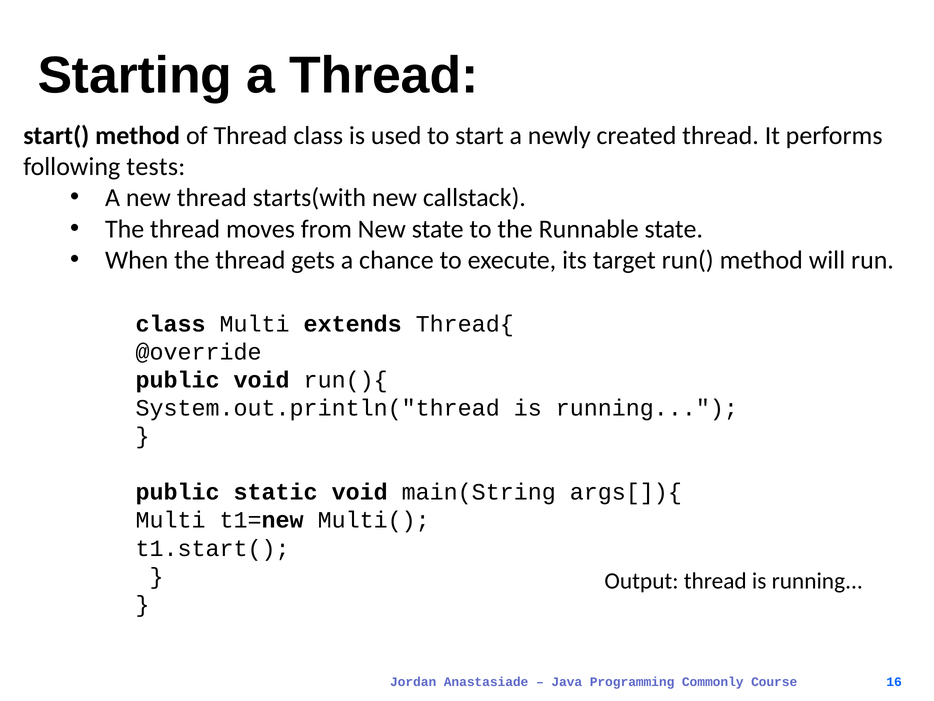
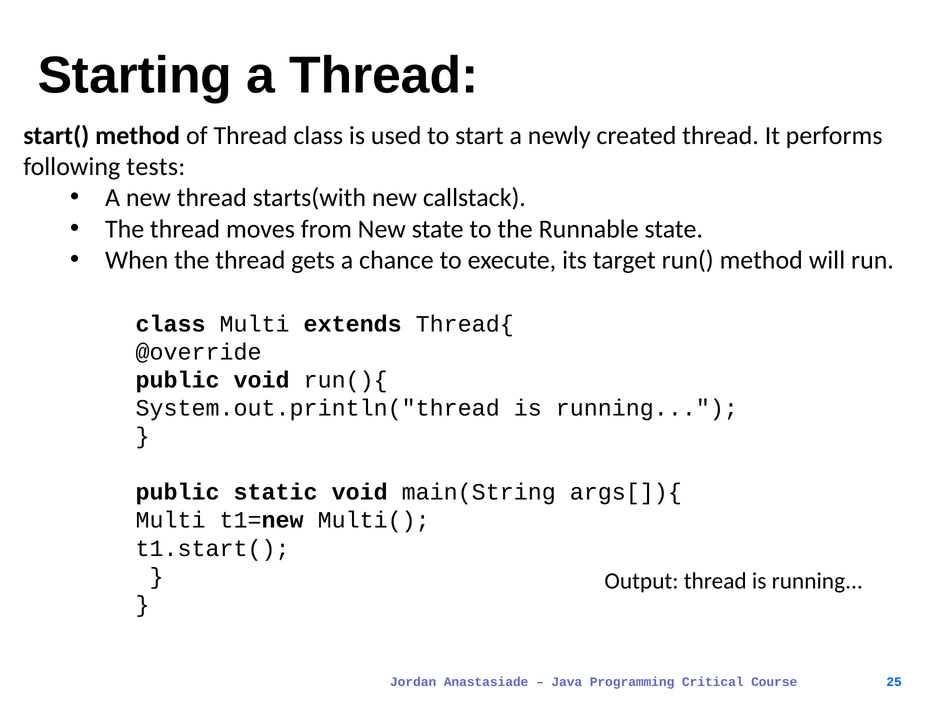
Commonly: Commonly -> Critical
16: 16 -> 25
